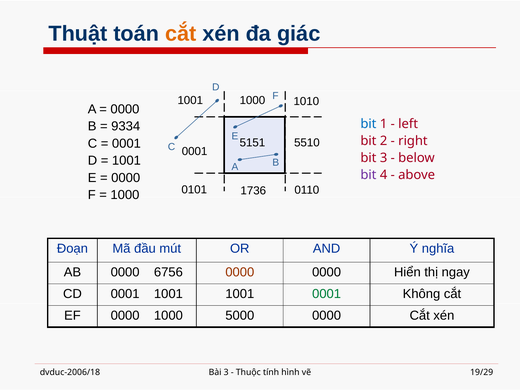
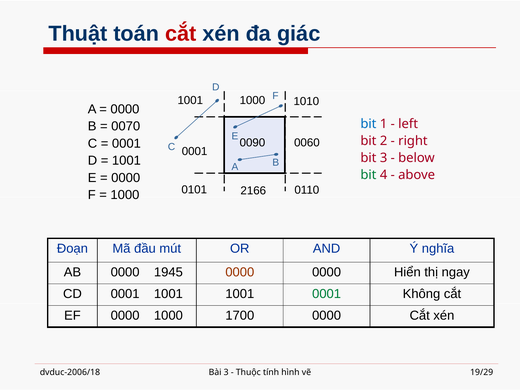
cắt at (181, 34) colour: orange -> red
9334: 9334 -> 0070
5151: 5151 -> 0090
5510: 5510 -> 0060
bit at (368, 175) colour: purple -> green
1736: 1736 -> 2166
6756: 6756 -> 1945
5000: 5000 -> 1700
